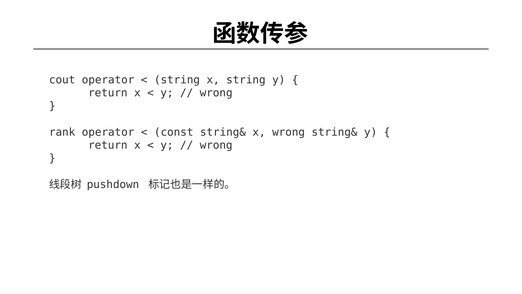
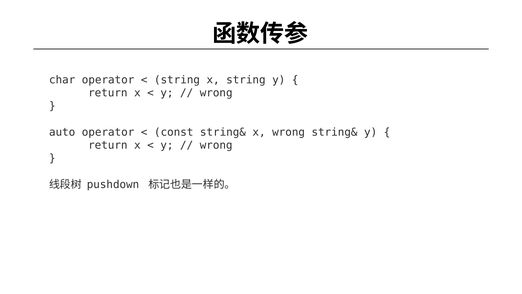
cout: cout -> char
rank: rank -> auto
